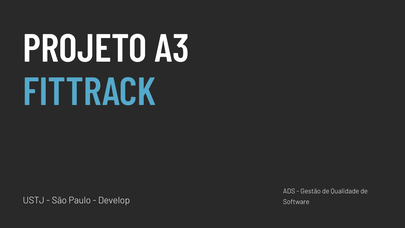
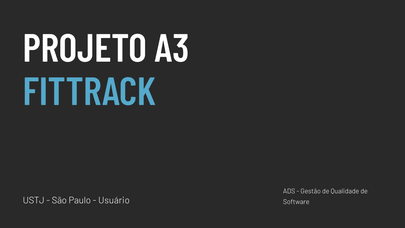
Develop: Develop -> Usuário
